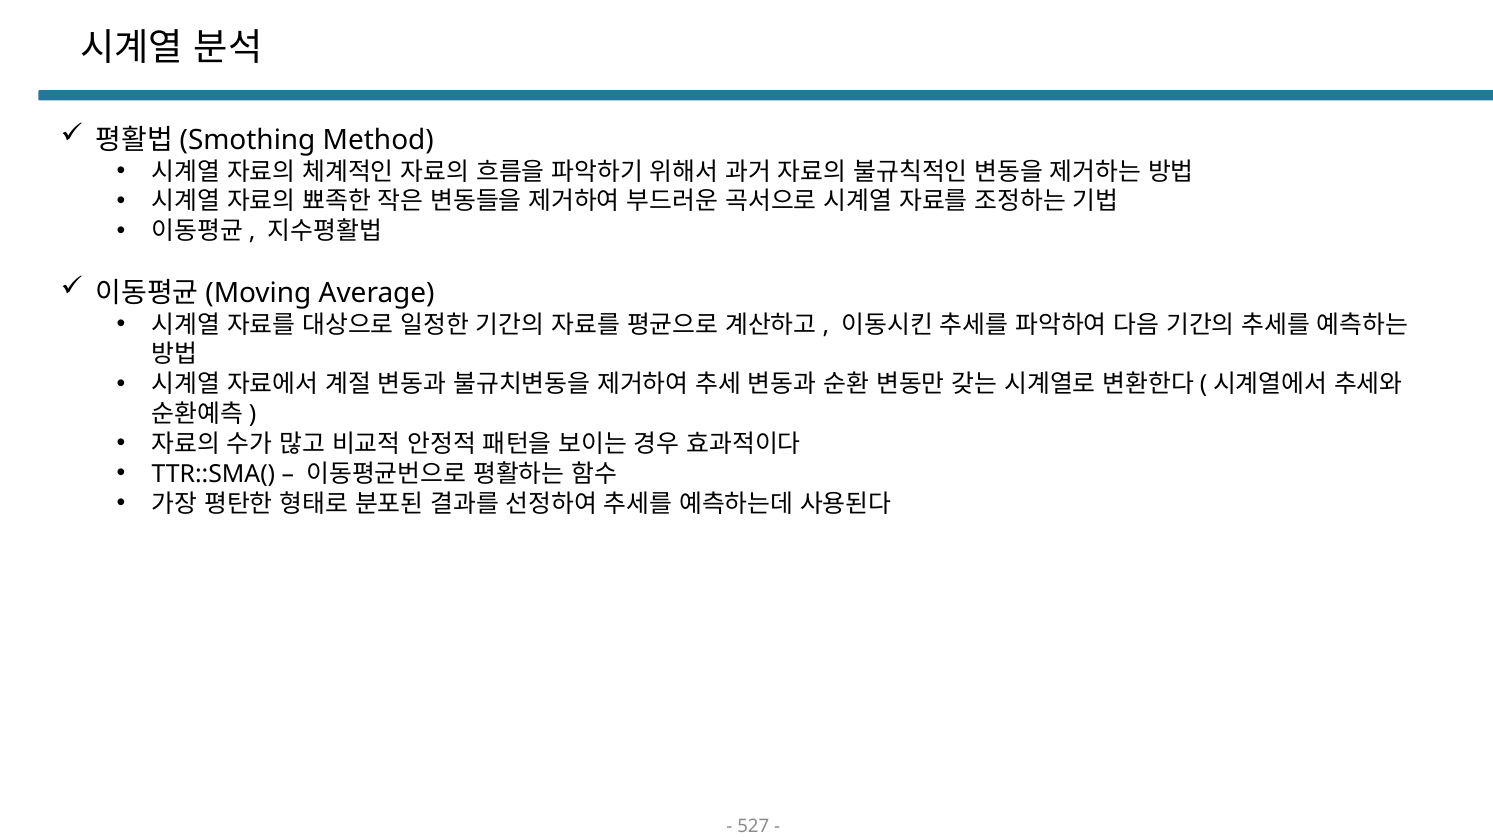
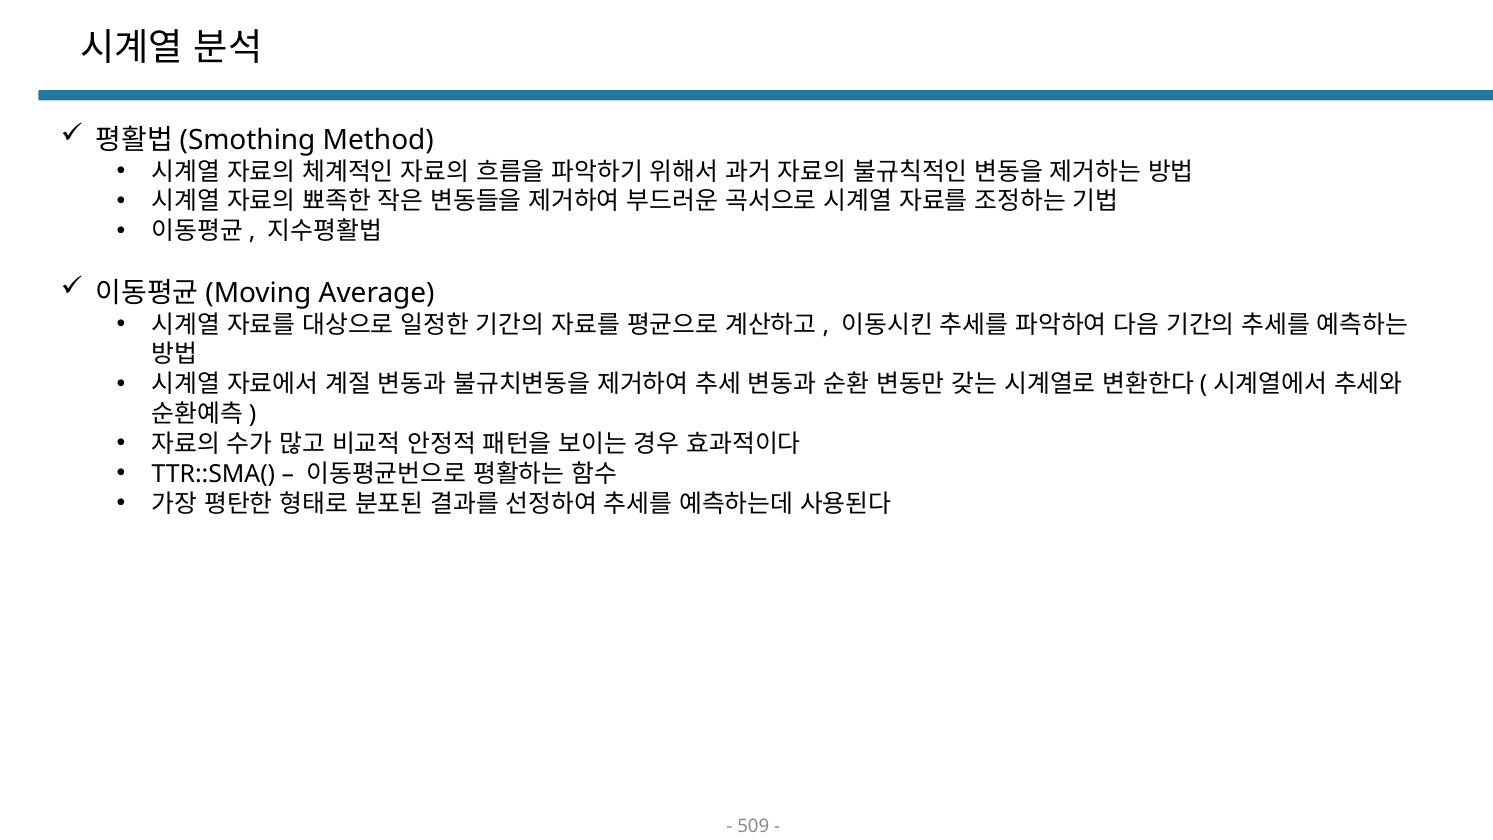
527: 527 -> 509
